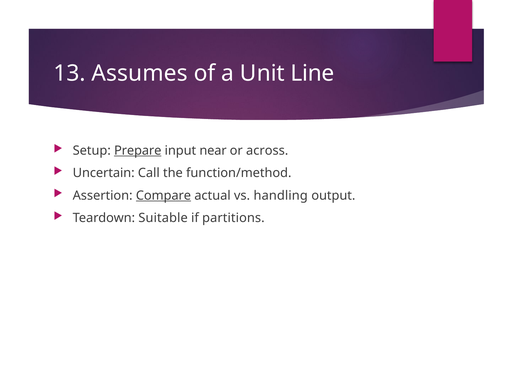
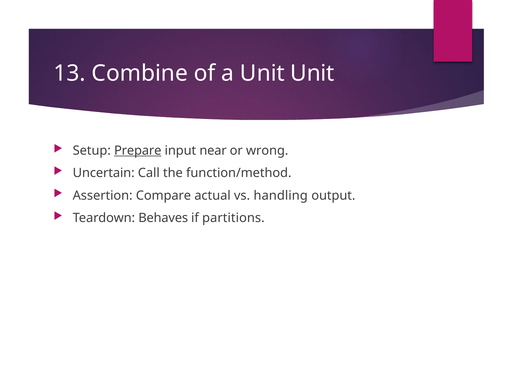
Assumes: Assumes -> Combine
Unit Line: Line -> Unit
across: across -> wrong
Compare underline: present -> none
Suitable: Suitable -> Behaves
